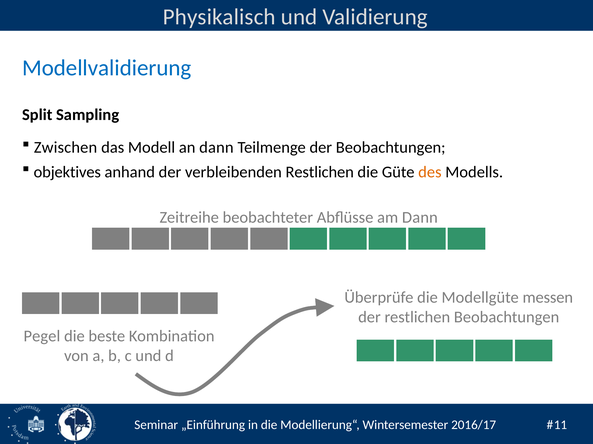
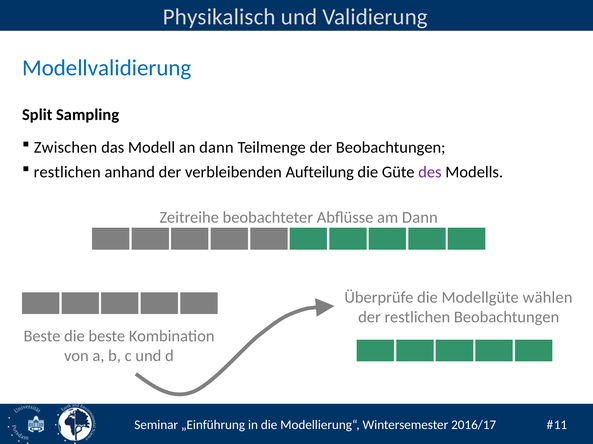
objektives at (67, 172): objektives -> restlichen
verbleibenden Restlichen: Restlichen -> Aufteilung
des colour: orange -> purple
messen: messen -> wählen
Pegel at (42, 337): Pegel -> Beste
